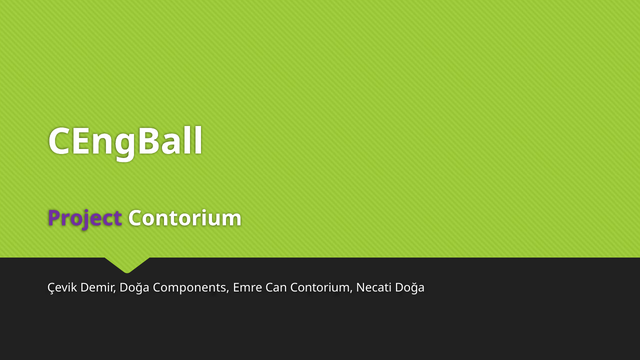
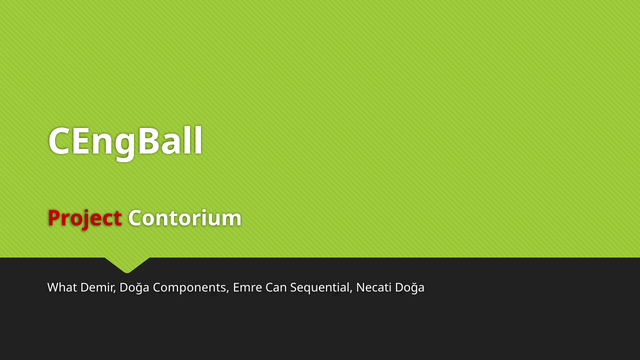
Project colour: purple -> red
Çevik: Çevik -> What
Can Contorium: Contorium -> Sequential
